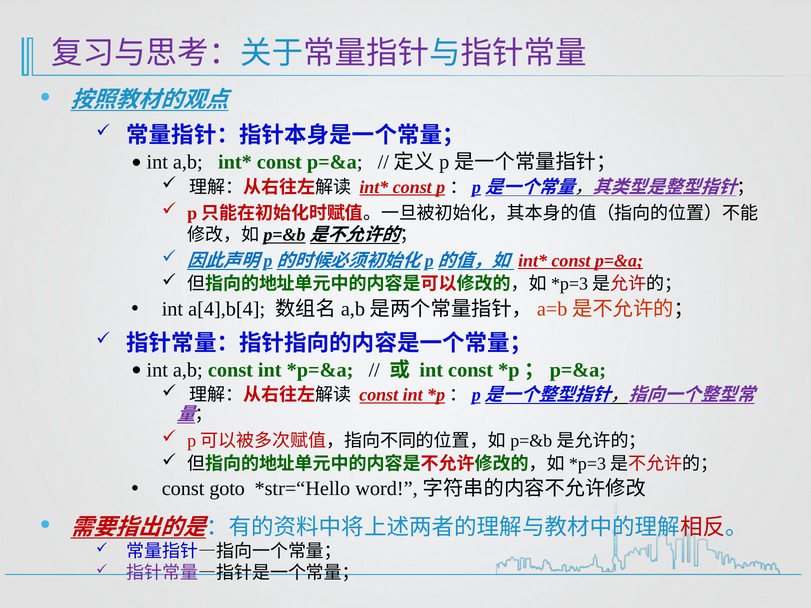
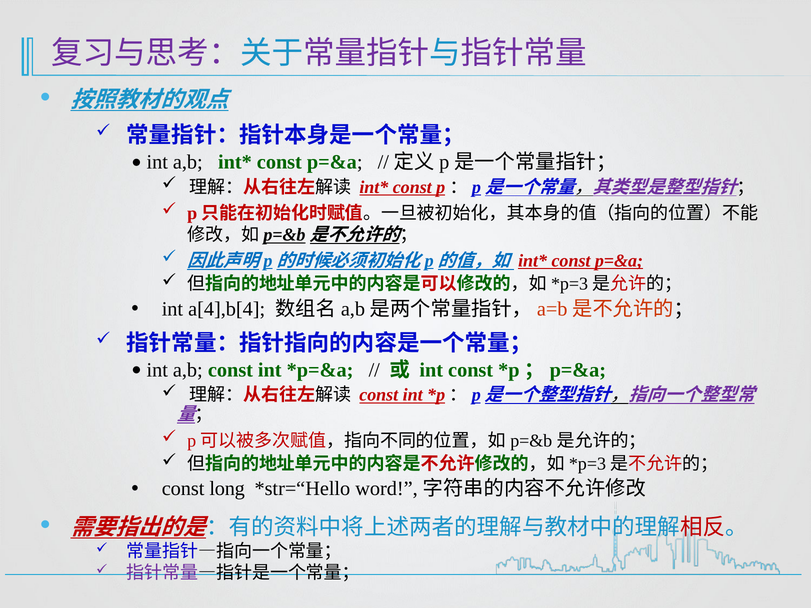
goto: goto -> long
